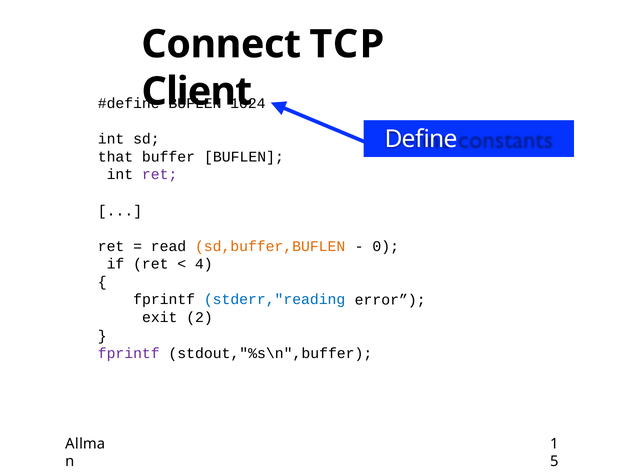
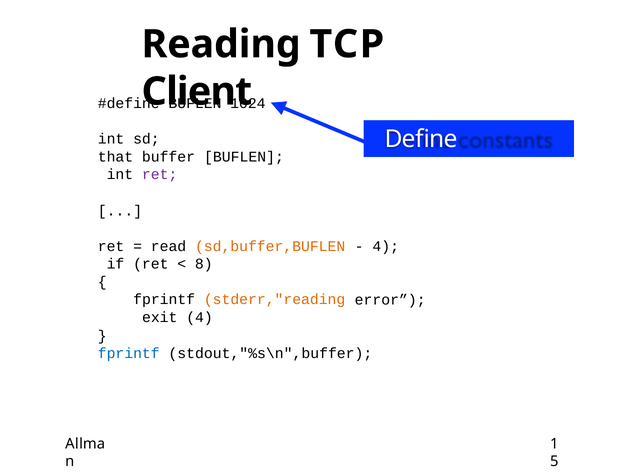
Connect: Connect -> Reading
0 at (386, 246): 0 -> 4
4: 4 -> 8
stderr,"reading colour: blue -> orange
exit 2: 2 -> 4
fprintf at (129, 353) colour: purple -> blue
